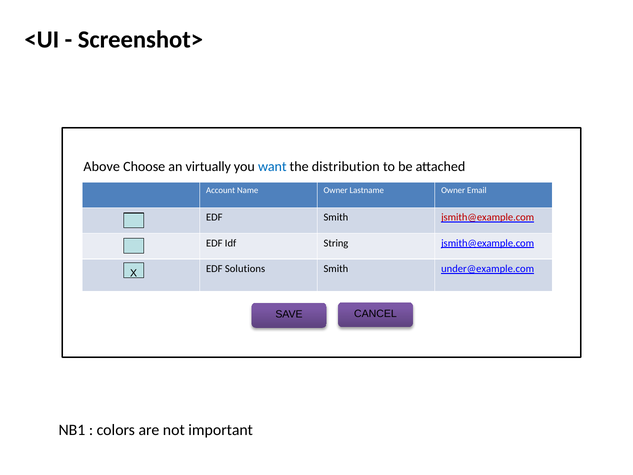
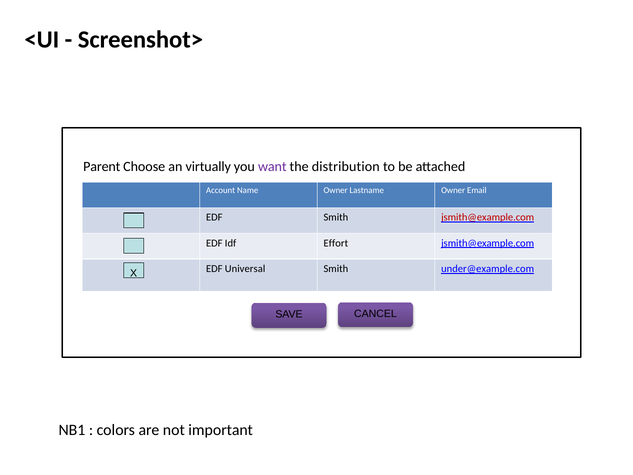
Above: Above -> Parent
want colour: blue -> purple
String: String -> Effort
Solutions: Solutions -> Universal
